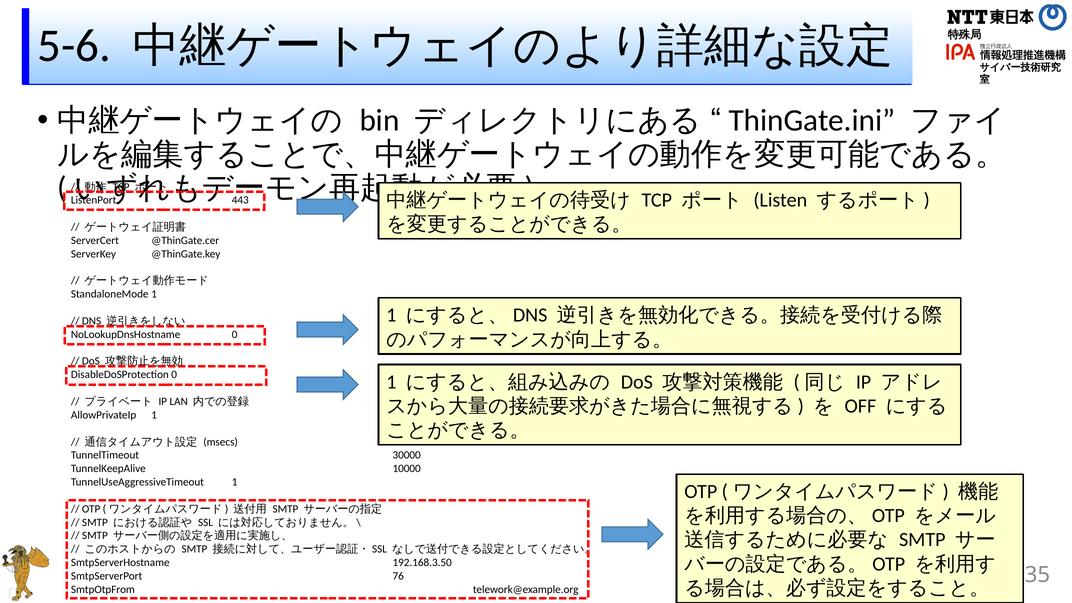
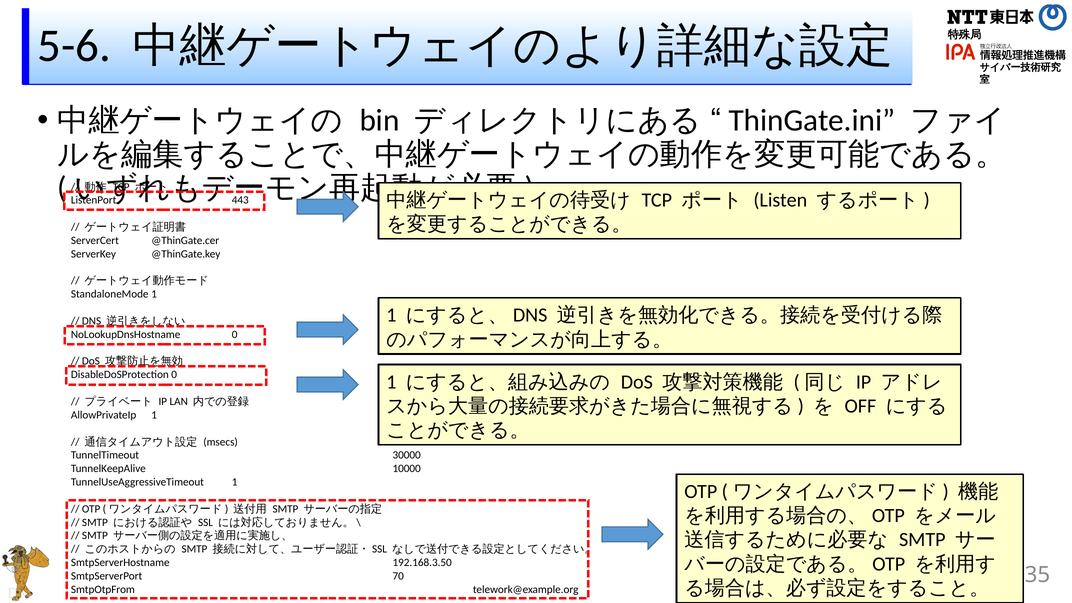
76: 76 -> 70
